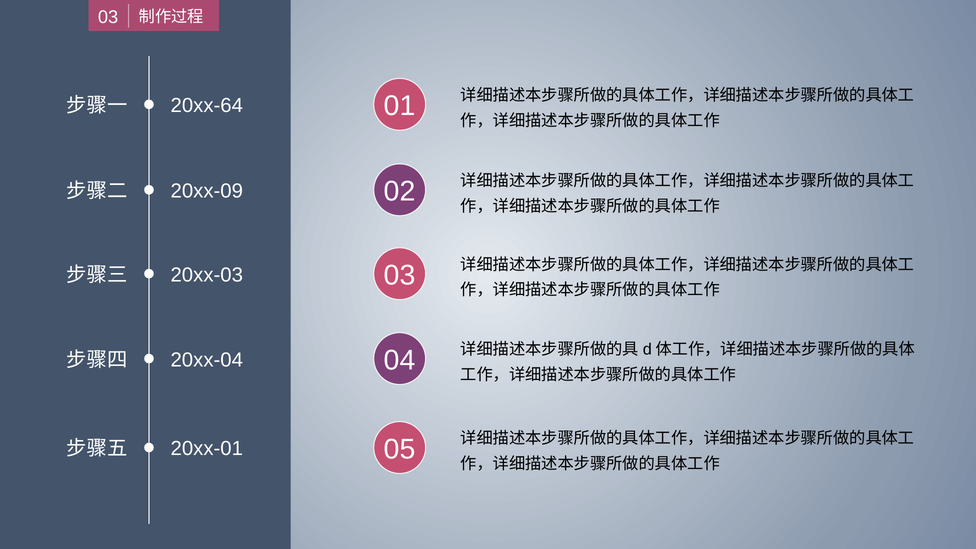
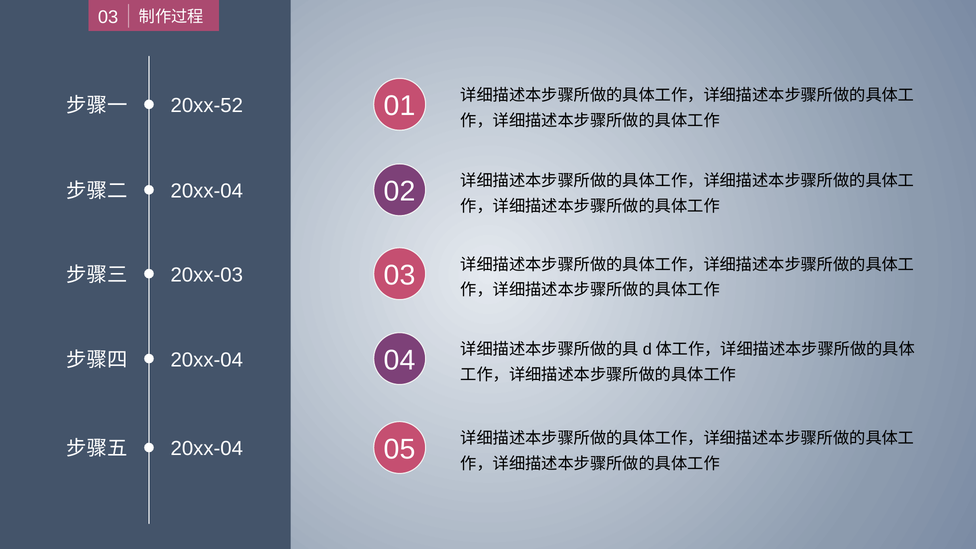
20xx-64: 20xx-64 -> 20xx-52
20xx-09 at (207, 191): 20xx-09 -> 20xx-04
20xx-01 at (207, 449): 20xx-01 -> 20xx-04
